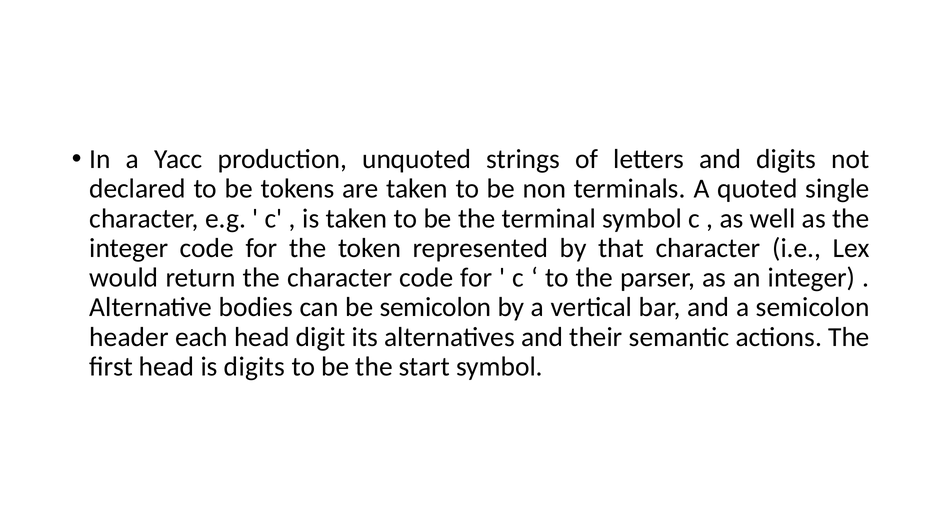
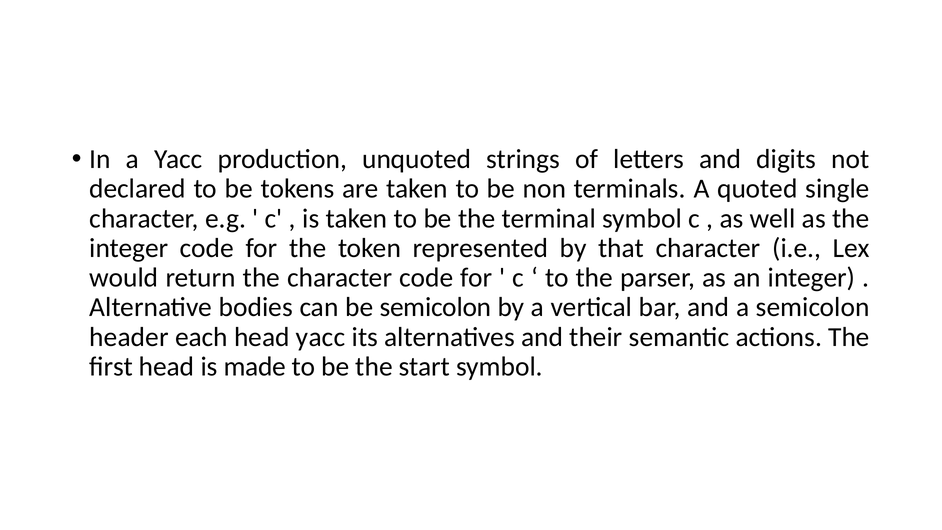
head digit: digit -> yacc
is digits: digits -> made
